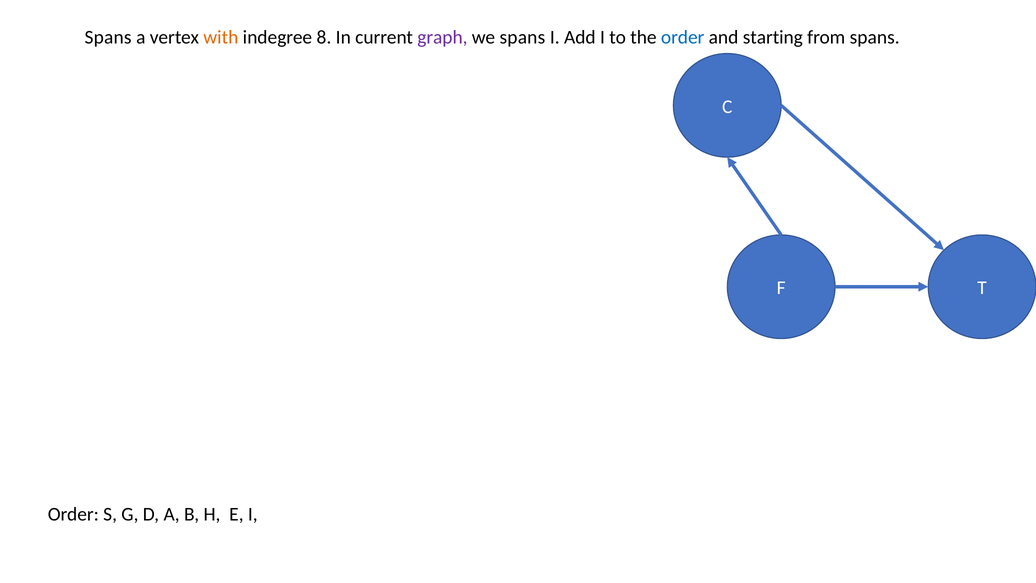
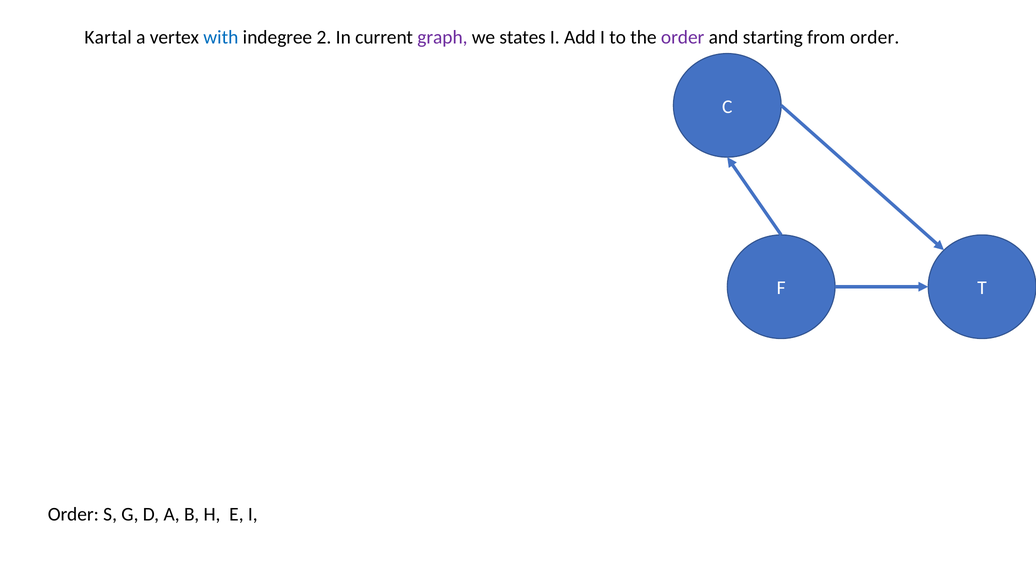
Spans at (108, 37): Spans -> Kartal
with colour: orange -> blue
8: 8 -> 2
we spans: spans -> states
order at (683, 37) colour: blue -> purple
from spans: spans -> order
